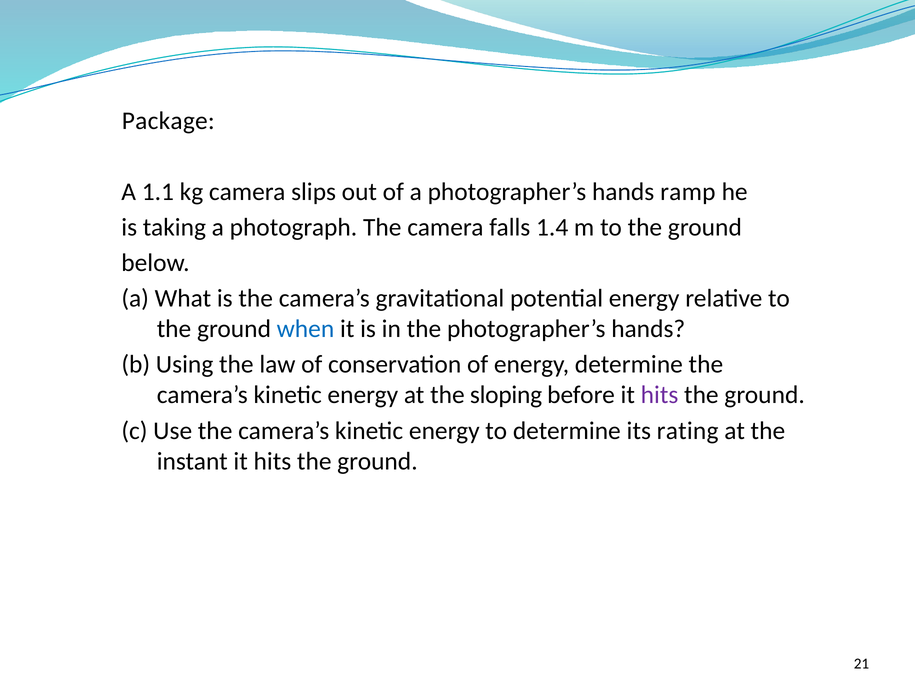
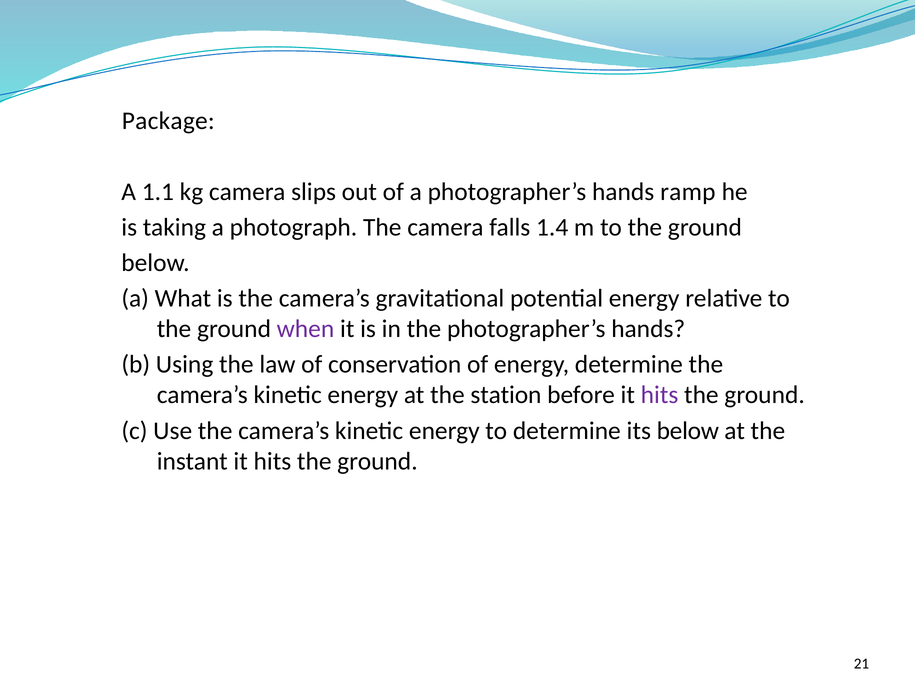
when colour: blue -> purple
sloping: sloping -> station
its rating: rating -> below
